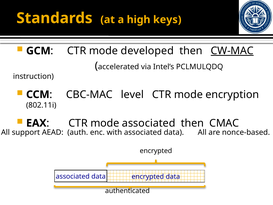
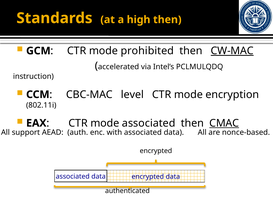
high keys: keys -> then
developed: developed -> prohibited
CMAC underline: none -> present
